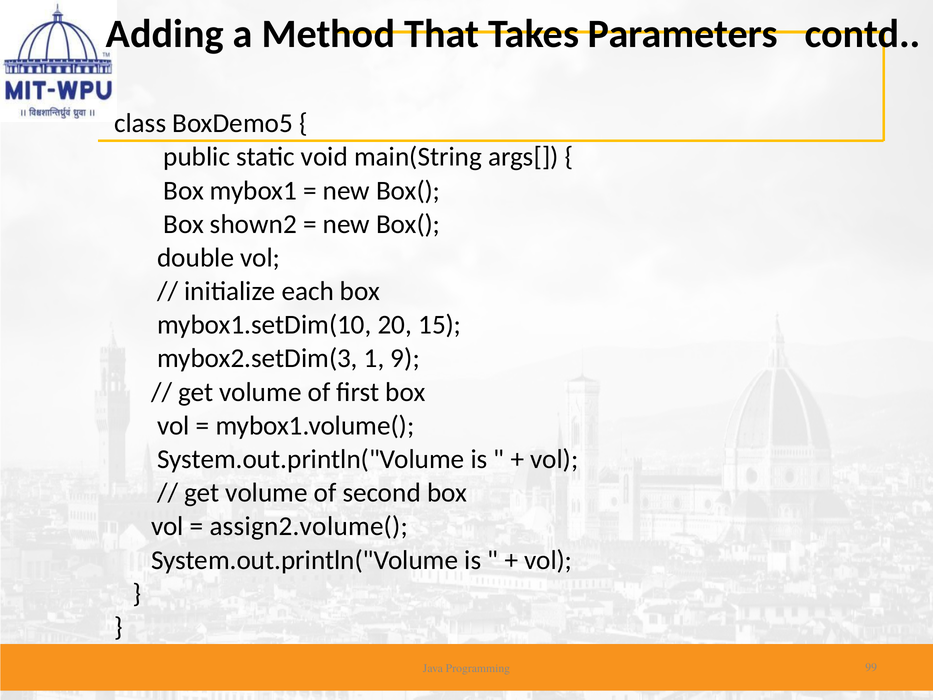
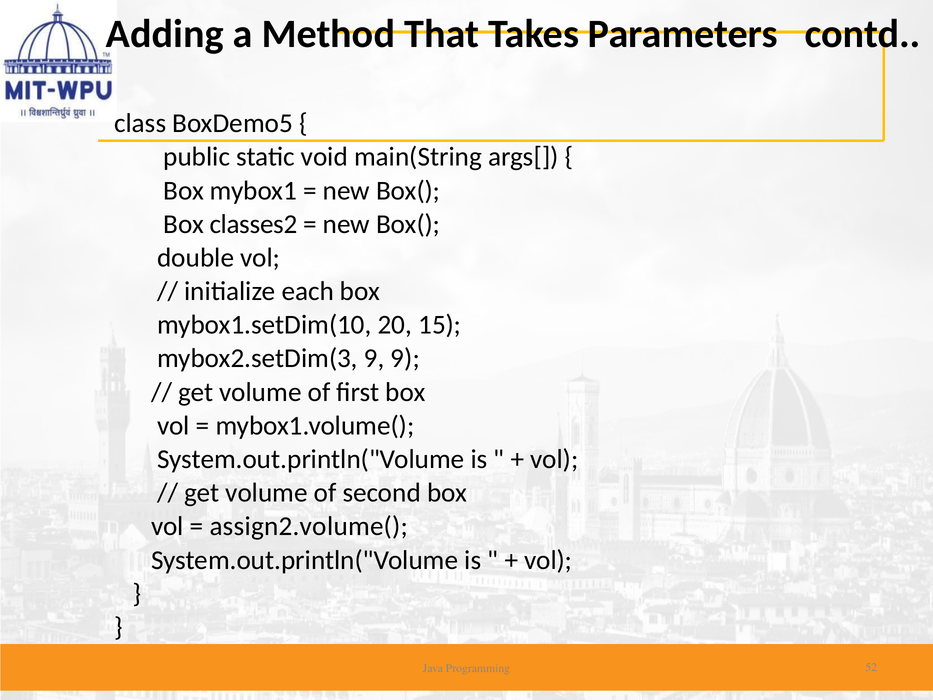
shown2: shown2 -> classes2
mybox2.setDim(3 1: 1 -> 9
99: 99 -> 52
